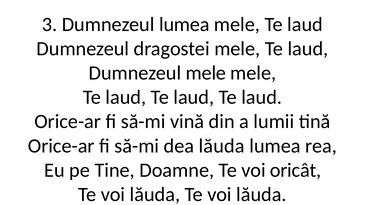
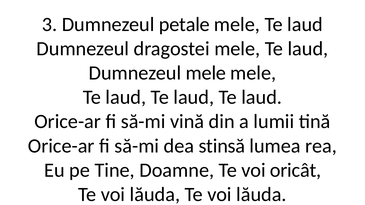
Dumnezeul lumea: lumea -> petale
dea lăuda: lăuda -> stinsă
